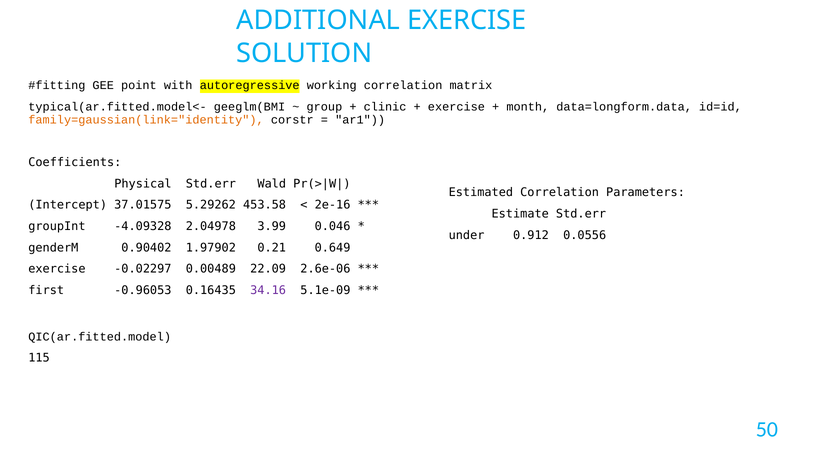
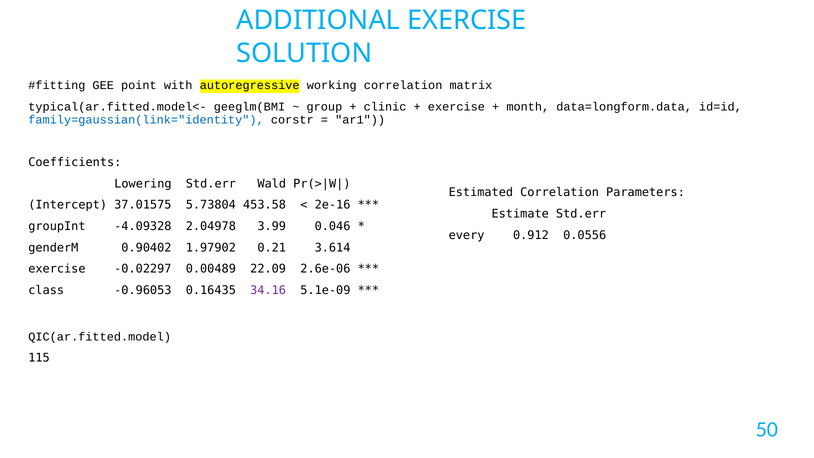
family=gaussian(link="identity colour: orange -> blue
Physical: Physical -> Lowering
5.29262: 5.29262 -> 5.73804
under: under -> every
0.649: 0.649 -> 3.614
first: first -> class
